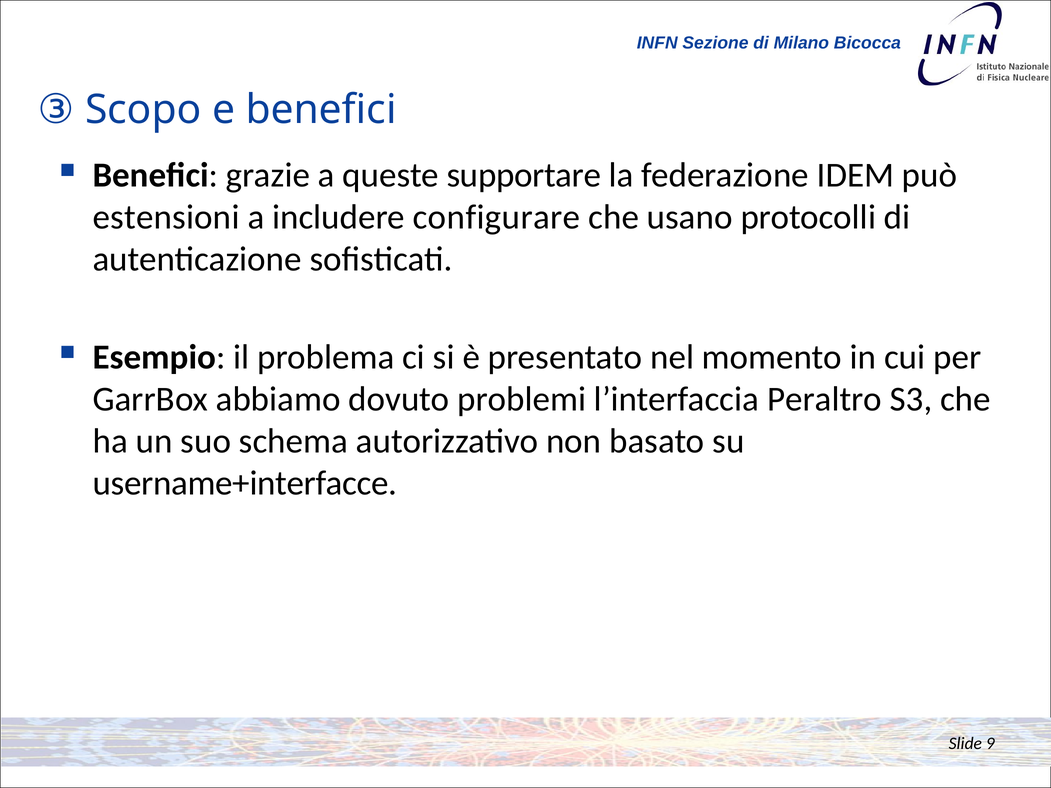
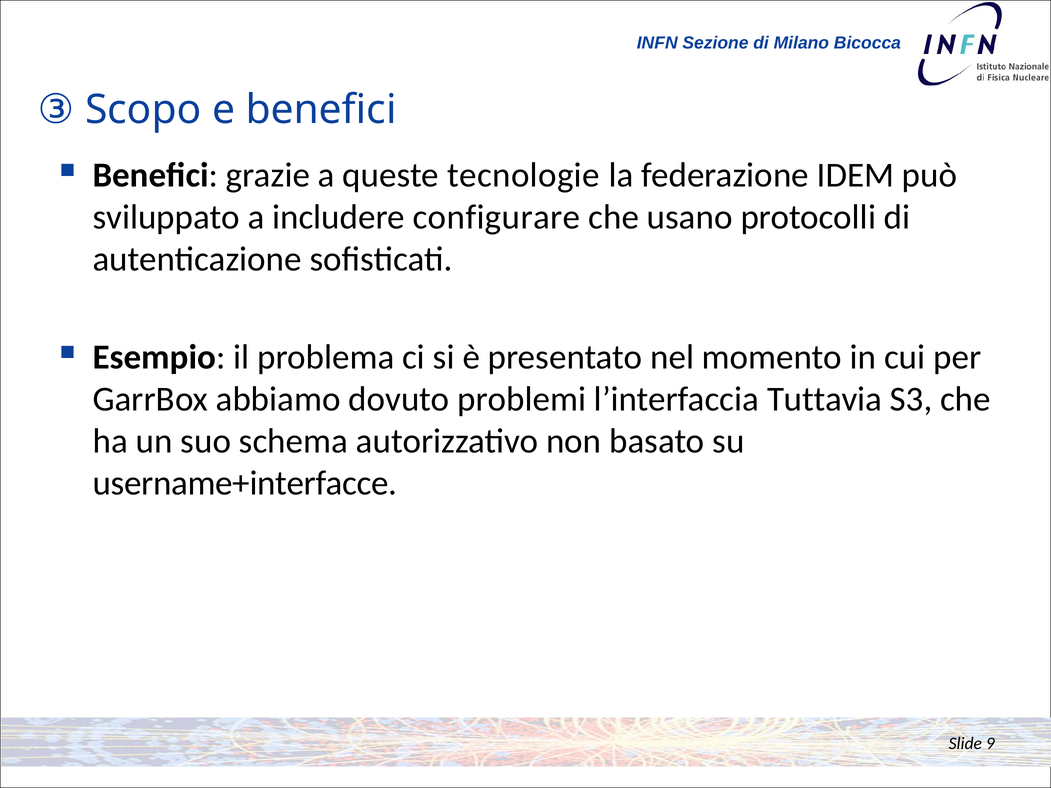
supportare: supportare -> tecnologie
estensioni: estensioni -> sviluppato
Peraltro: Peraltro -> Tuttavia
